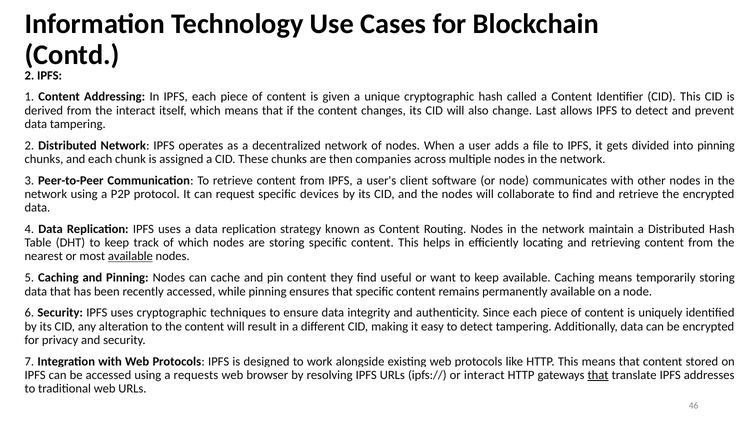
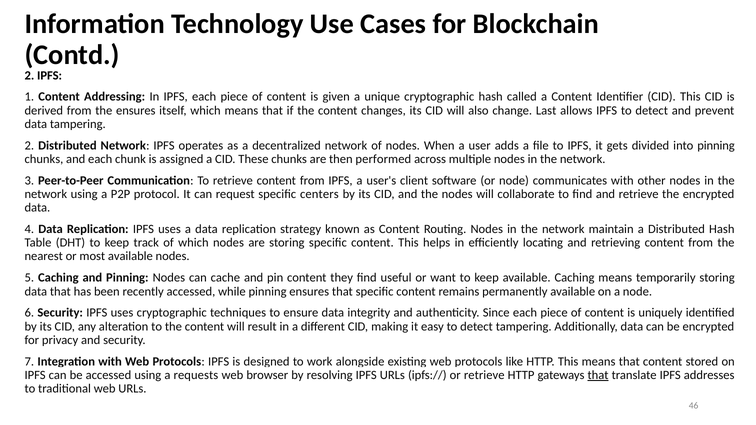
the interact: interact -> ensures
companies: companies -> performed
devices: devices -> centers
available at (130, 256) underline: present -> none
or interact: interact -> retrieve
